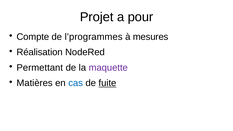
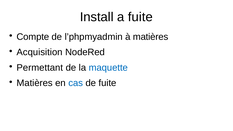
Projet: Projet -> Install
a pour: pour -> fuite
l’programmes: l’programmes -> l’phpmyadmin
à mesures: mesures -> matières
Réalisation: Réalisation -> Acquisition
maquette colour: purple -> blue
fuite at (107, 83) underline: present -> none
